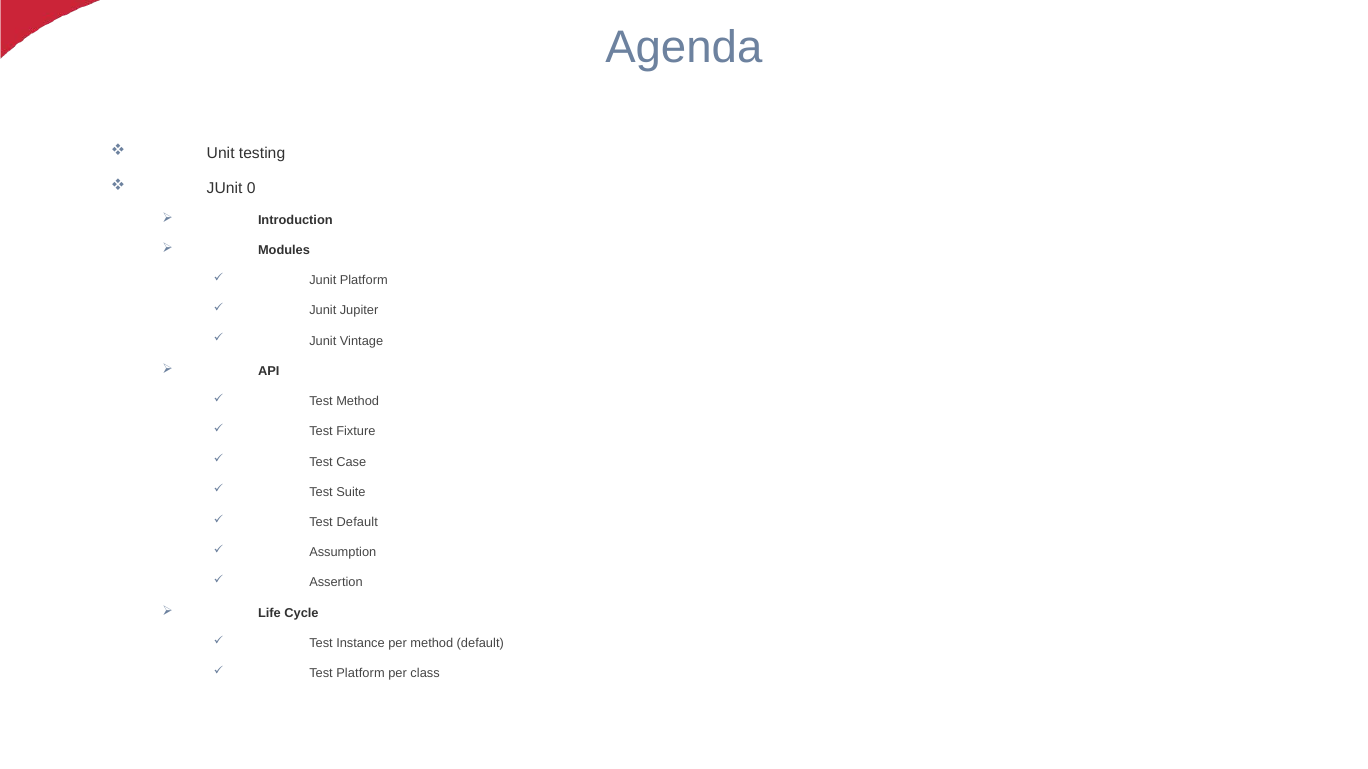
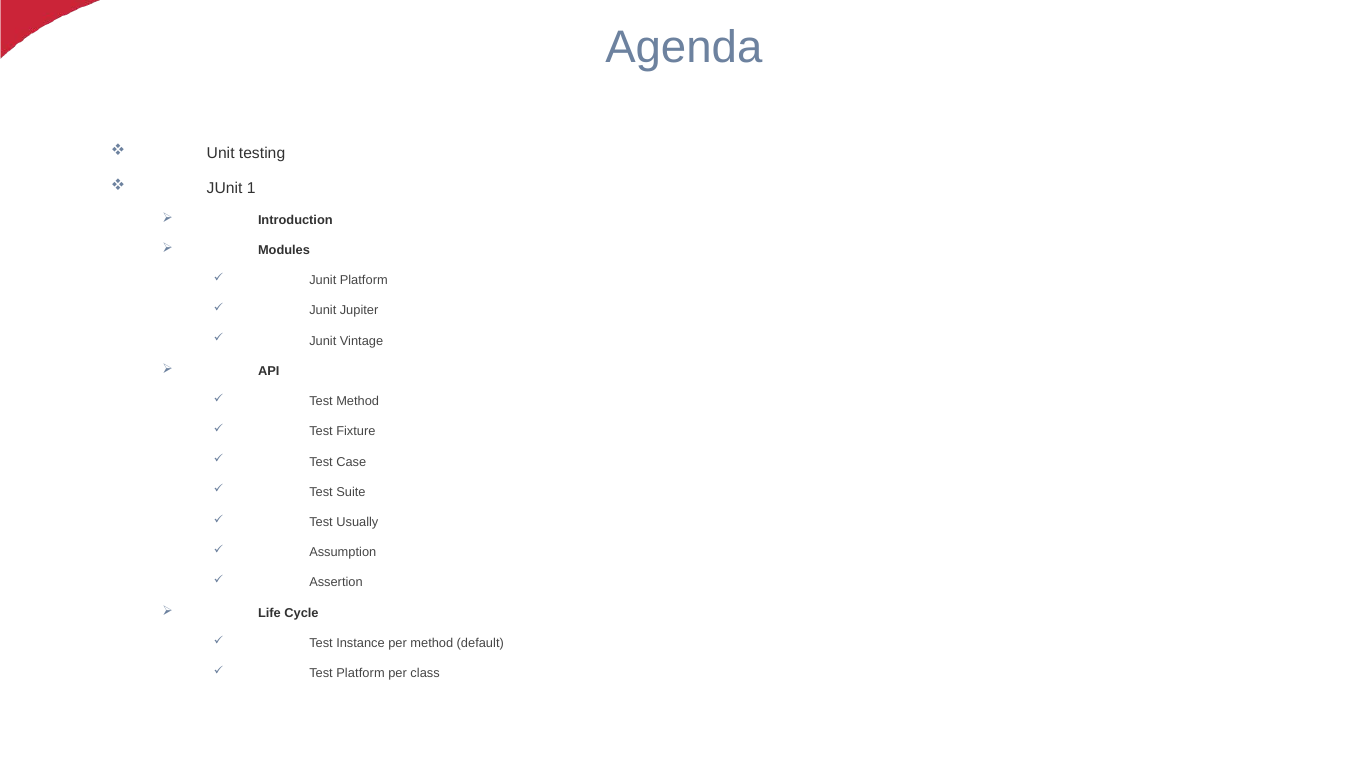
0: 0 -> 1
Test Default: Default -> Usually
